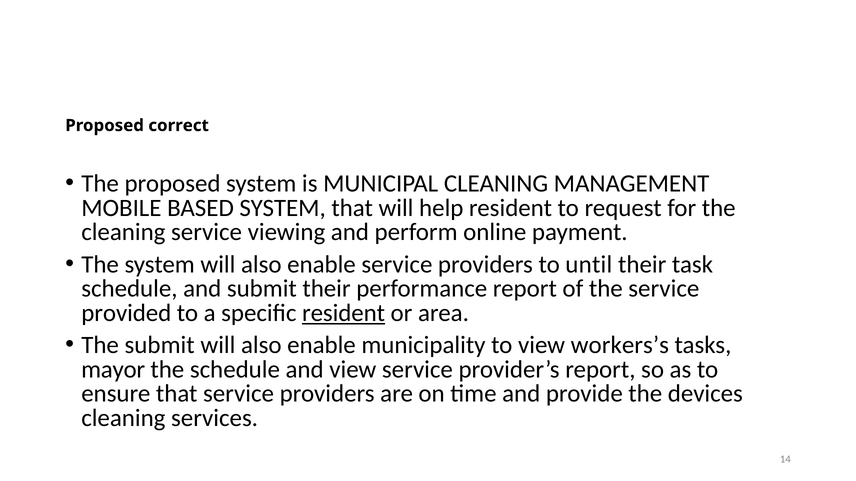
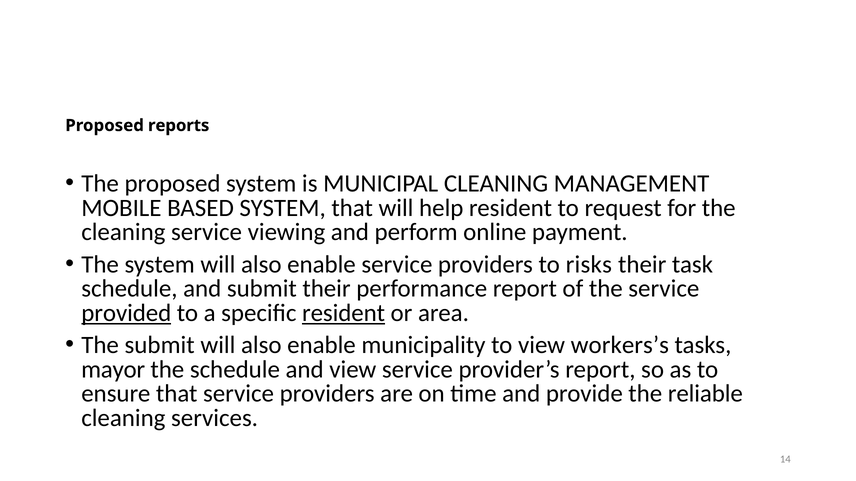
correct: correct -> reports
until: until -> risks
provided underline: none -> present
devices: devices -> reliable
